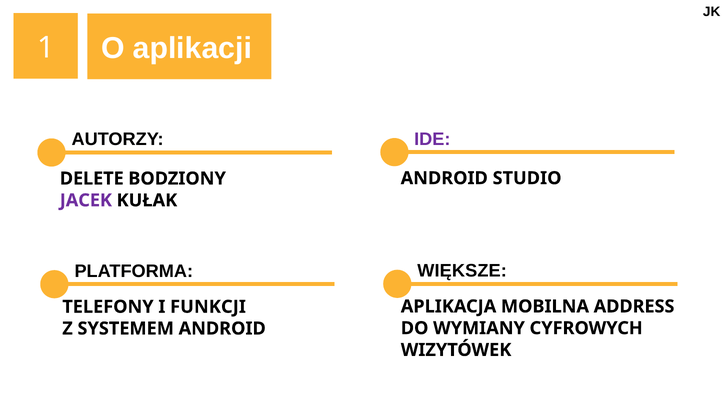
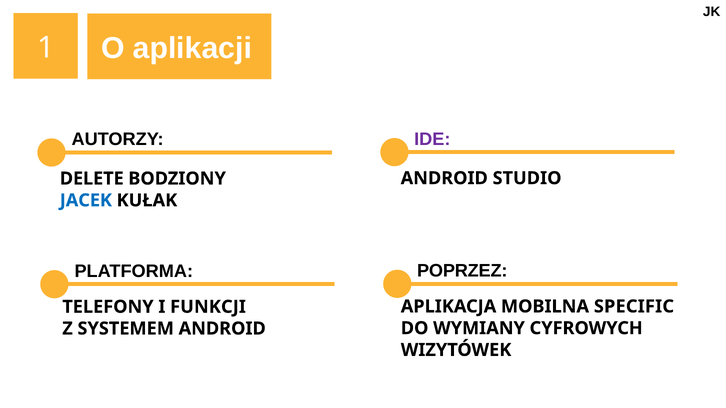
JACEK colour: purple -> blue
WIĘKSZE: WIĘKSZE -> POPRZEZ
ADDRESS: ADDRESS -> SPECIFIC
